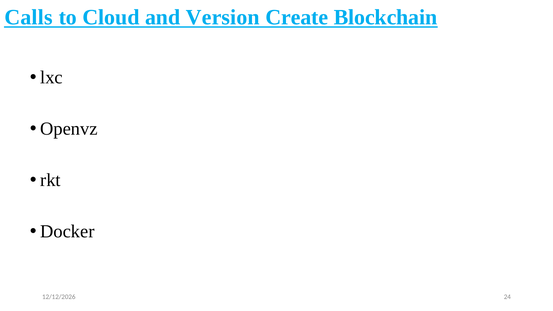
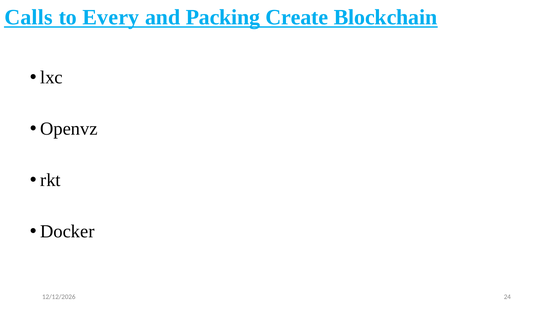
Cloud: Cloud -> Every
Version: Version -> Packing
